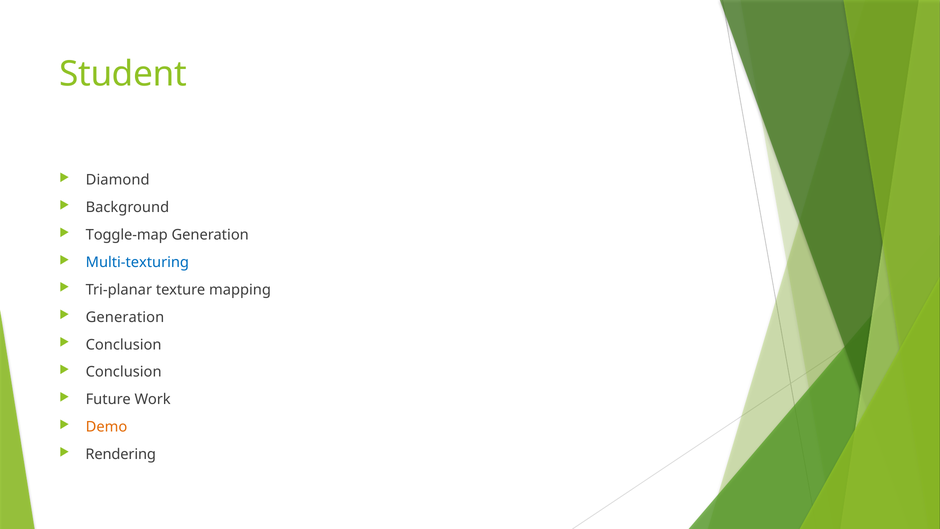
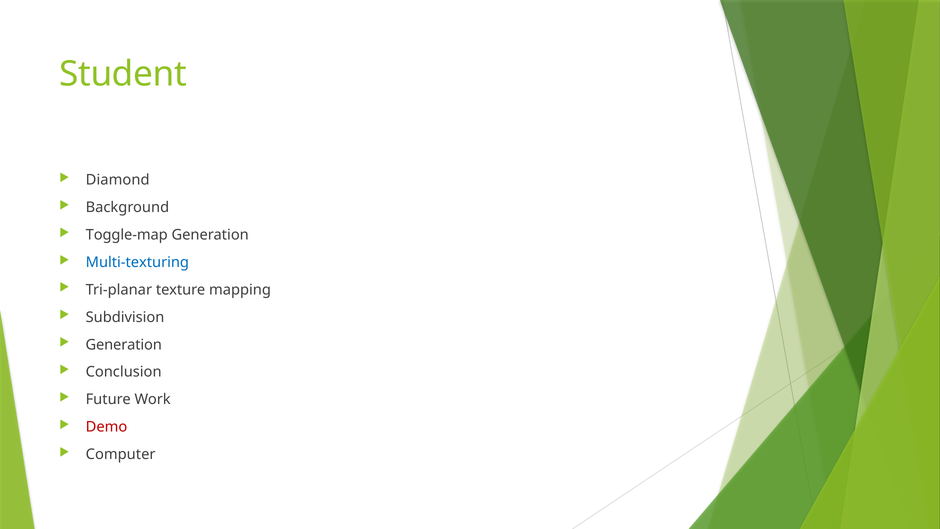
Generation at (125, 317): Generation -> Subdivision
Conclusion at (124, 344): Conclusion -> Generation
Demo colour: orange -> red
Rendering: Rendering -> Computer
